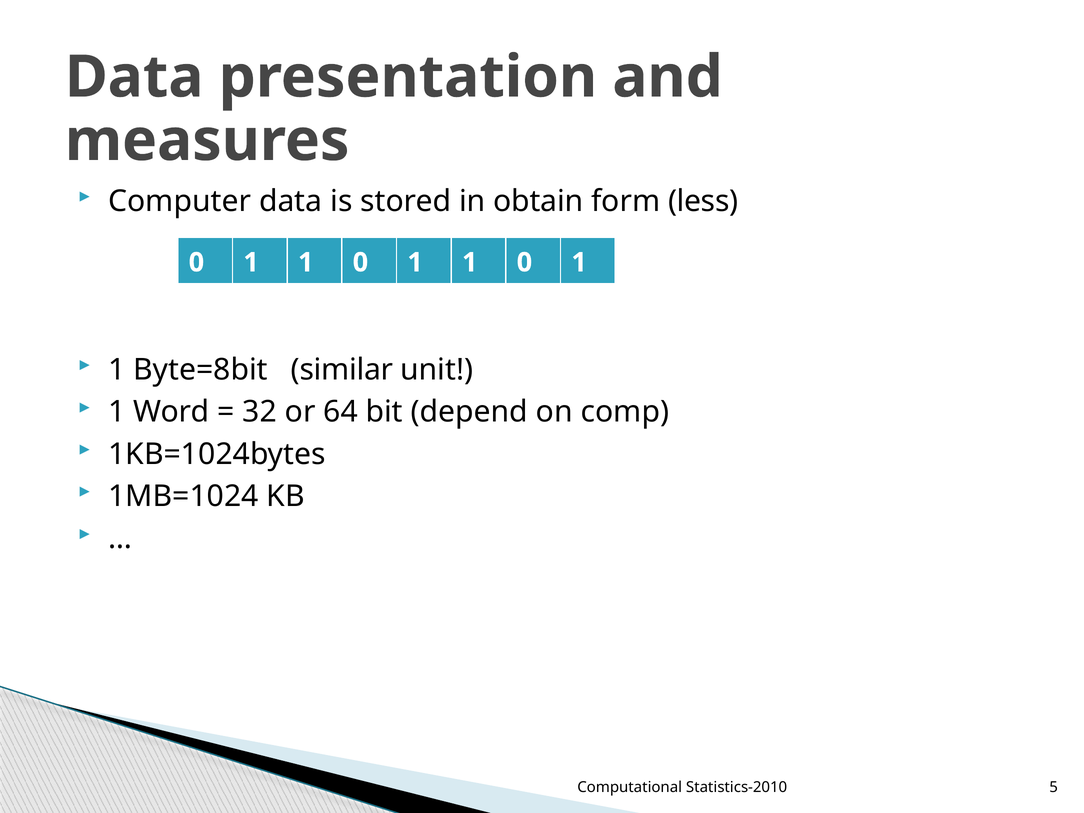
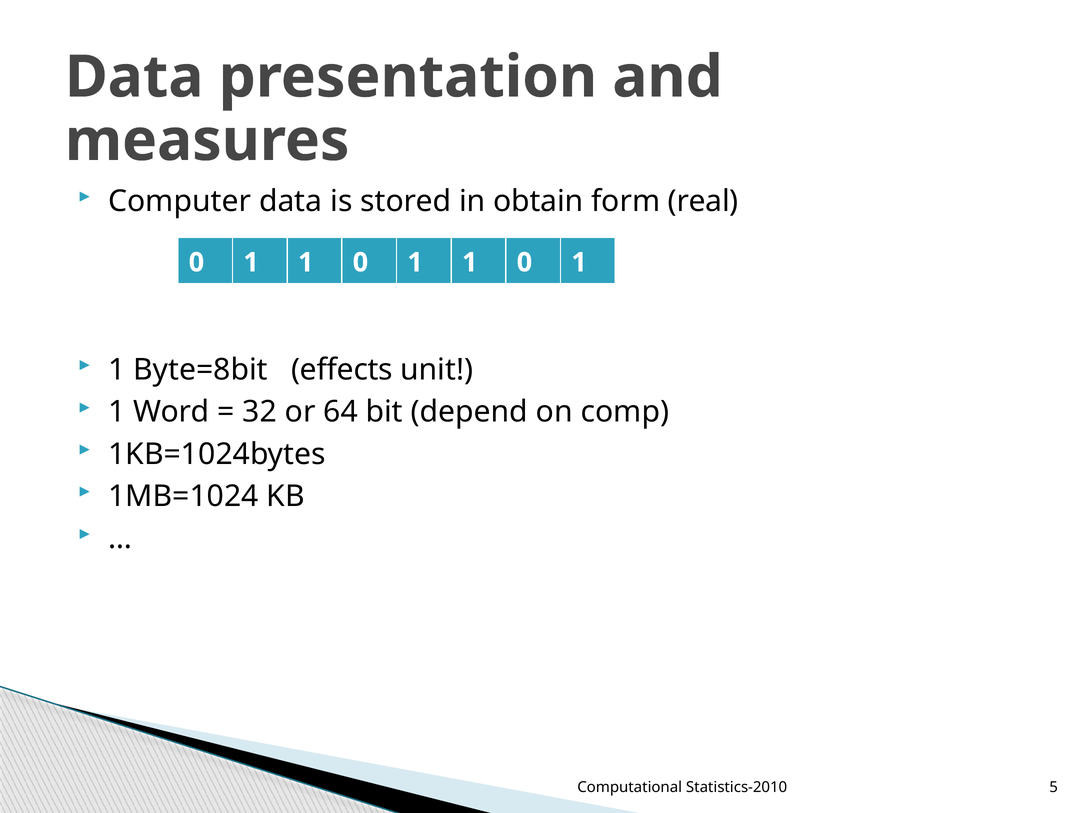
less: less -> real
similar: similar -> effects
